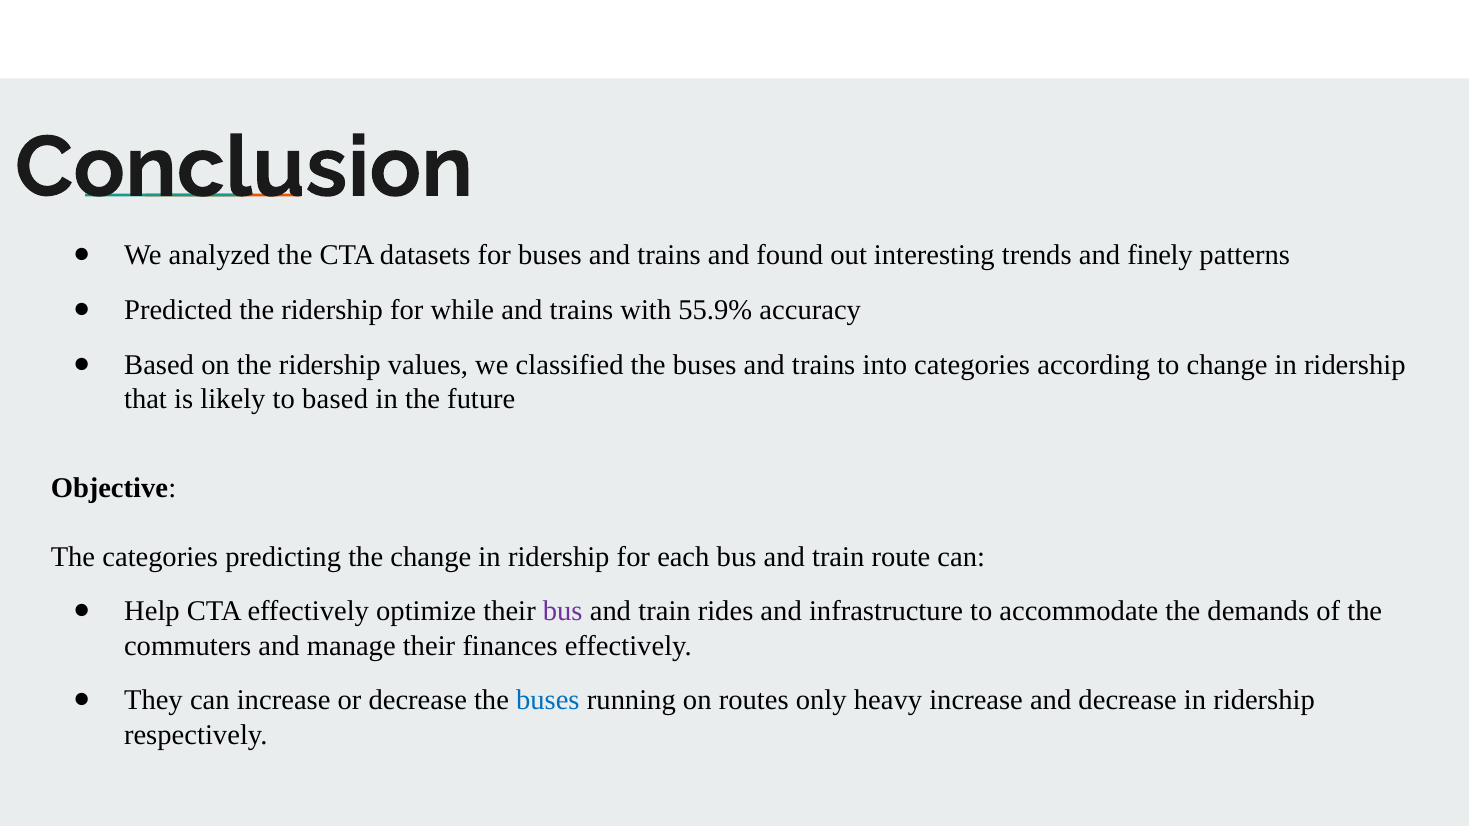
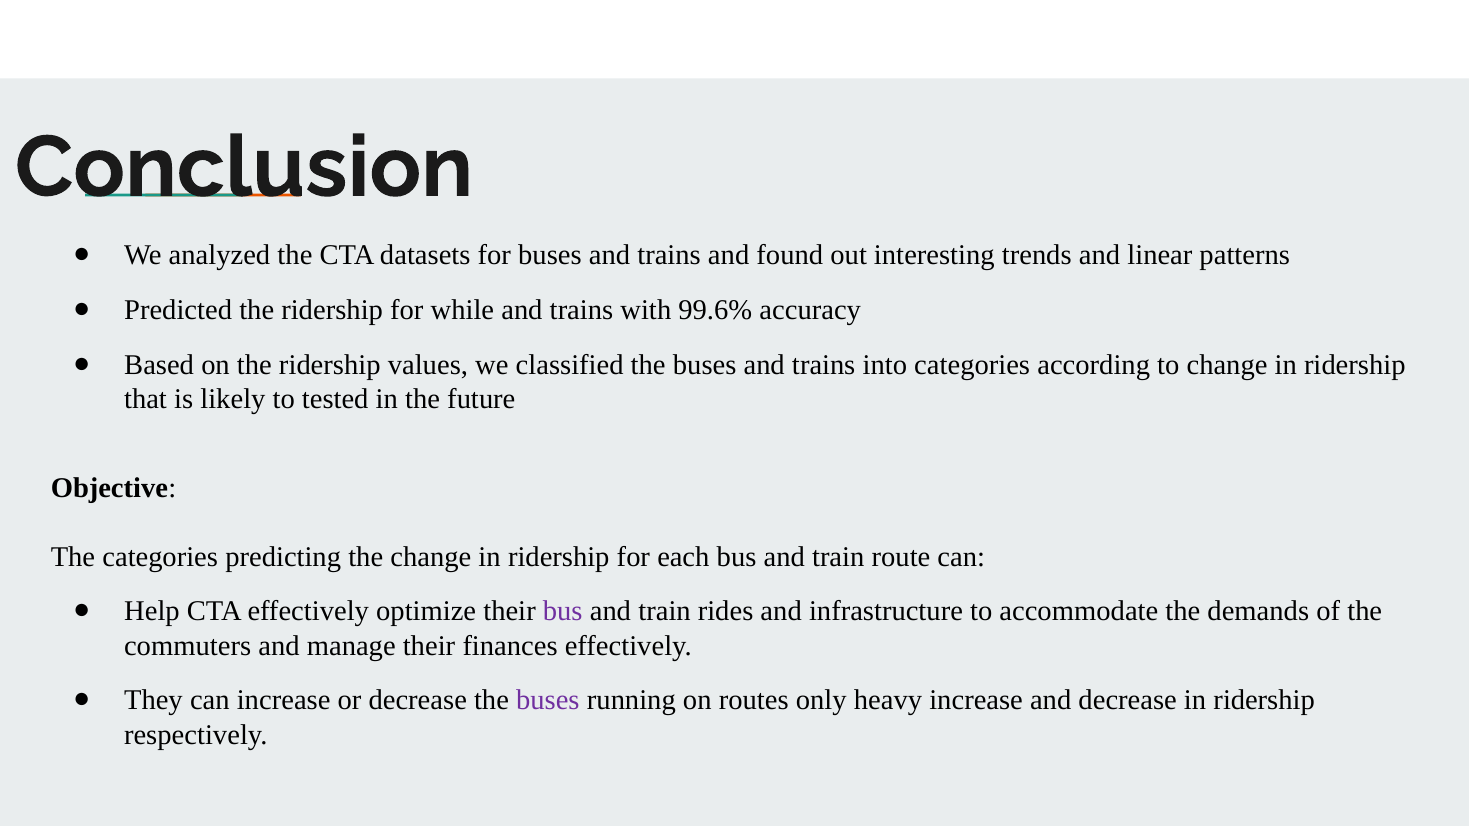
finely: finely -> linear
55.9%: 55.9% -> 99.6%
to based: based -> tested
buses at (548, 701) colour: blue -> purple
